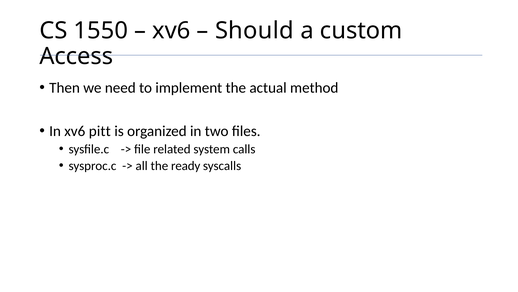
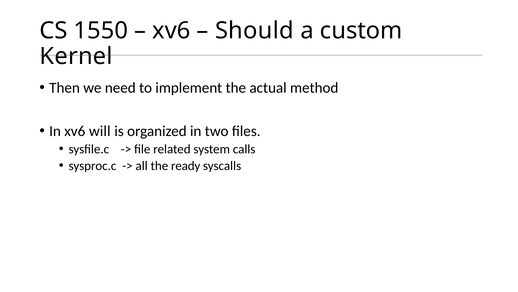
Access: Access -> Kernel
pitt: pitt -> will
